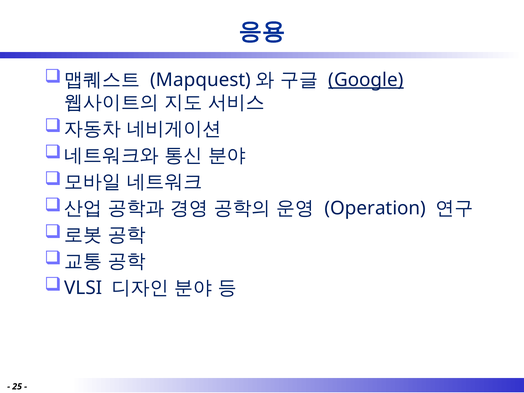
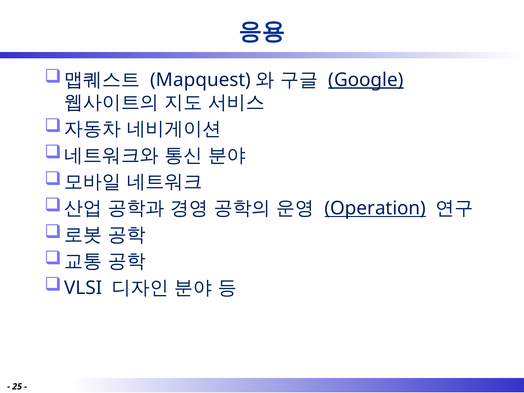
Operation underline: none -> present
